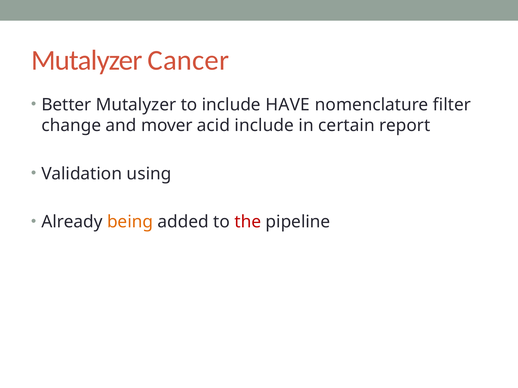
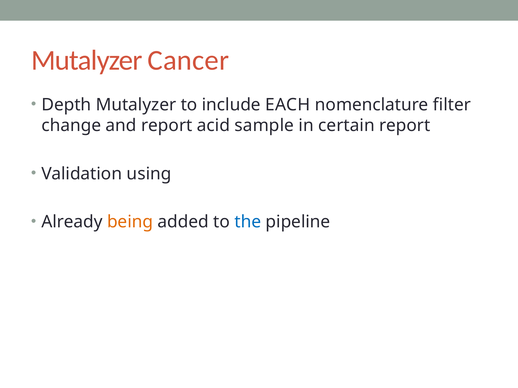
Better: Better -> Depth
HAVE: HAVE -> EACH
and mover: mover -> report
acid include: include -> sample
the colour: red -> blue
